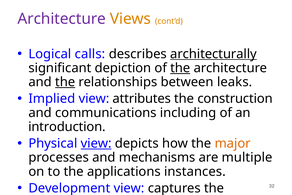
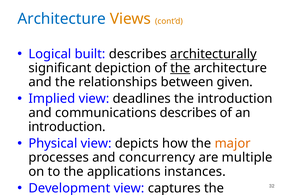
Architecture at (62, 19) colour: purple -> blue
calls: calls -> built
the at (65, 82) underline: present -> none
leaks: leaks -> given
attributes: attributes -> deadlines
the construction: construction -> introduction
communications including: including -> describes
view at (96, 143) underline: present -> none
mechanisms: mechanisms -> concurrency
